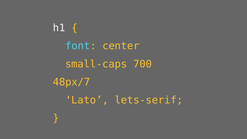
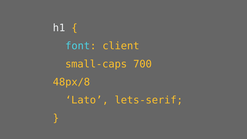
center: center -> client
48px/7: 48px/7 -> 48px/8
